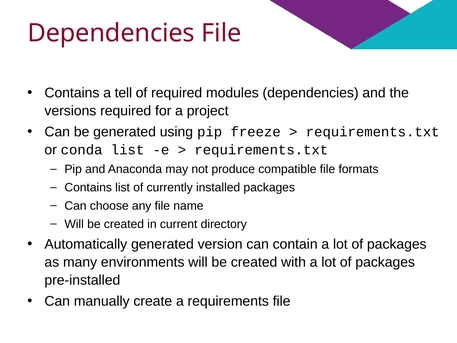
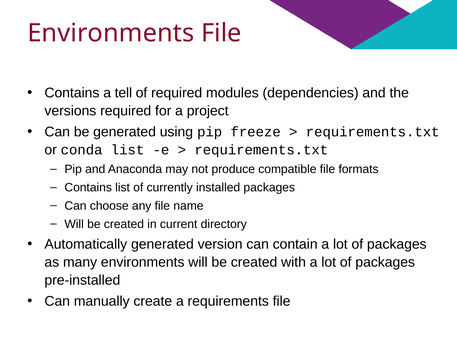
Dependencies at (111, 33): Dependencies -> Environments
